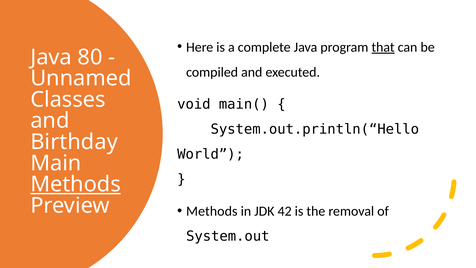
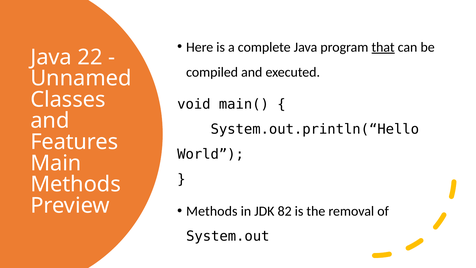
80: 80 -> 22
Birthday: Birthday -> Features
Methods at (76, 184) underline: present -> none
42: 42 -> 82
